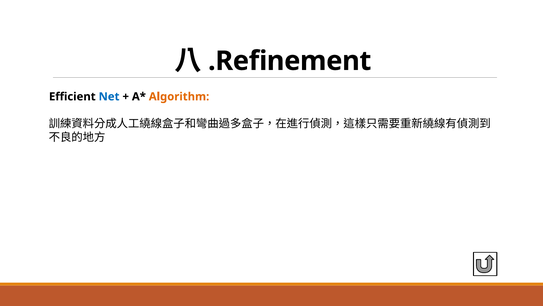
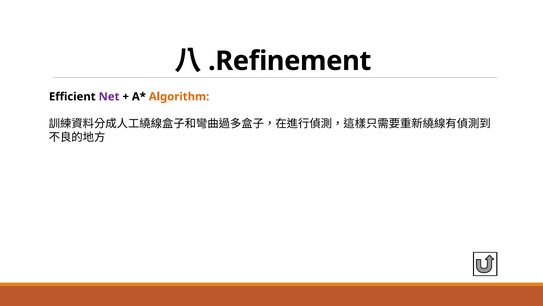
Net colour: blue -> purple
